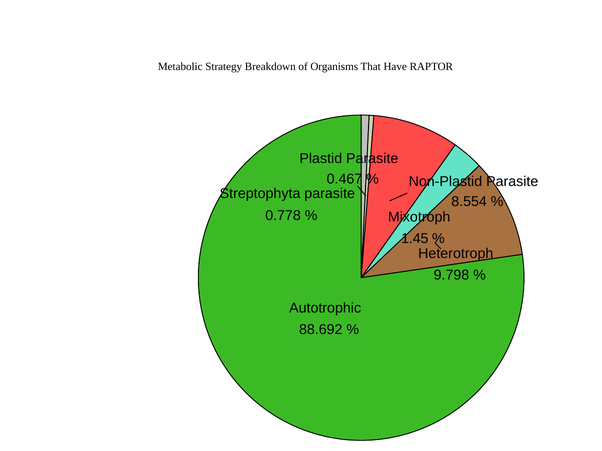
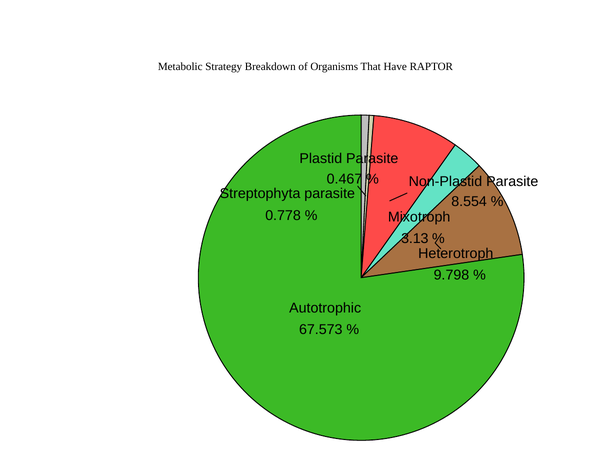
1.45: 1.45 -> 3.13
88.692: 88.692 -> 67.573
